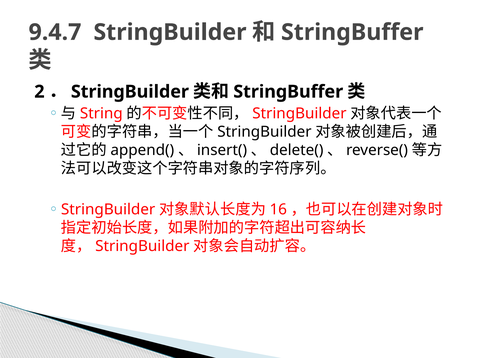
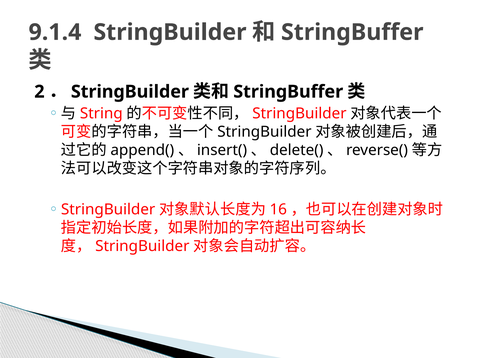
9.4.7: 9.4.7 -> 9.1.4
